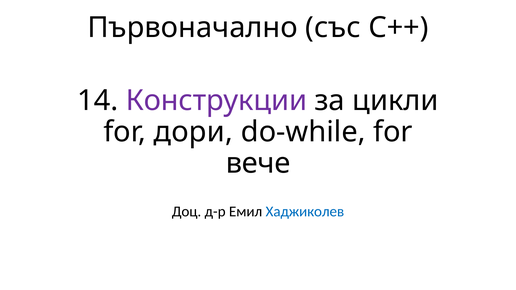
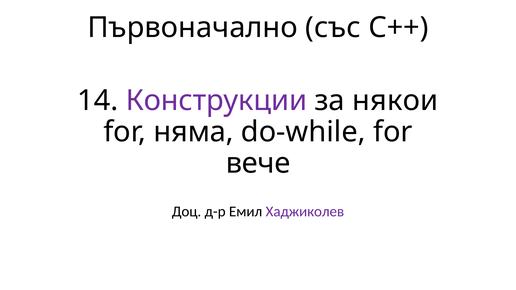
цикли: цикли -> някои
дори: дори -> няма
Хаджиколев colour: blue -> purple
